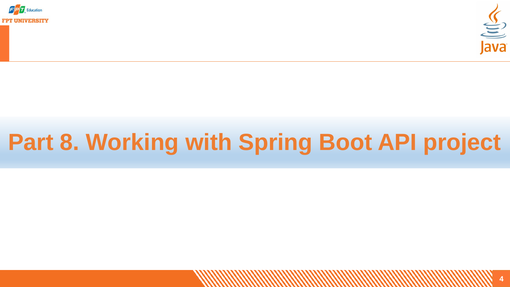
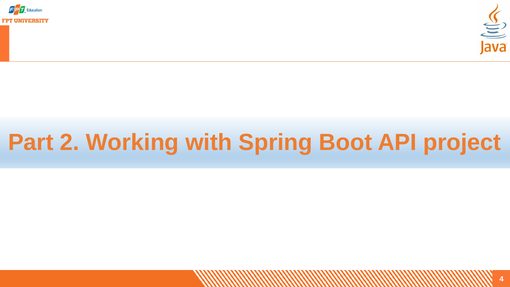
8: 8 -> 2
